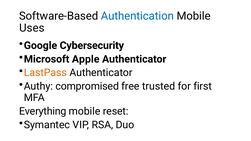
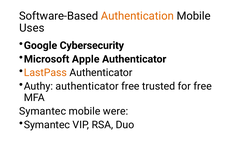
Authentication colour: blue -> orange
Authy compromised: compromised -> authenticator
for first: first -> free
Everything at (43, 111): Everything -> Symantec
reset: reset -> were
